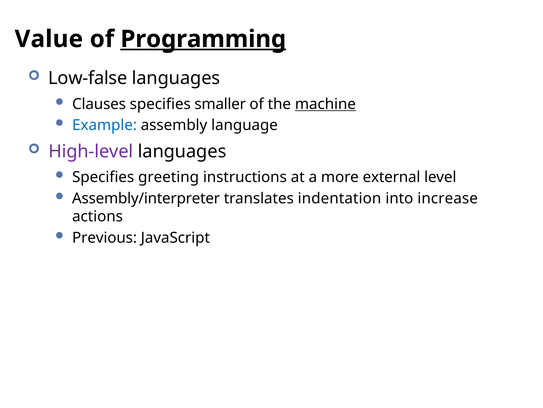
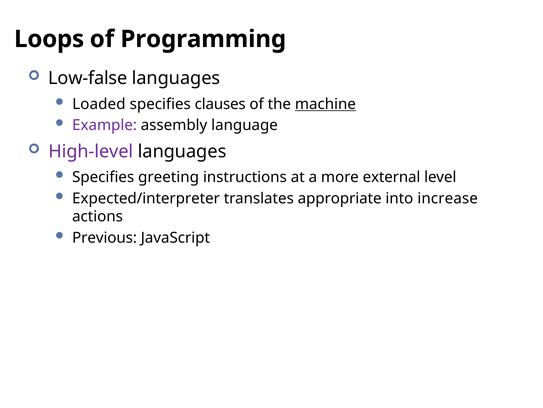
Value: Value -> Loops
Programming underline: present -> none
Clauses: Clauses -> Loaded
smaller: smaller -> clauses
Example colour: blue -> purple
Assembly/interpreter: Assembly/interpreter -> Expected/interpreter
indentation: indentation -> appropriate
